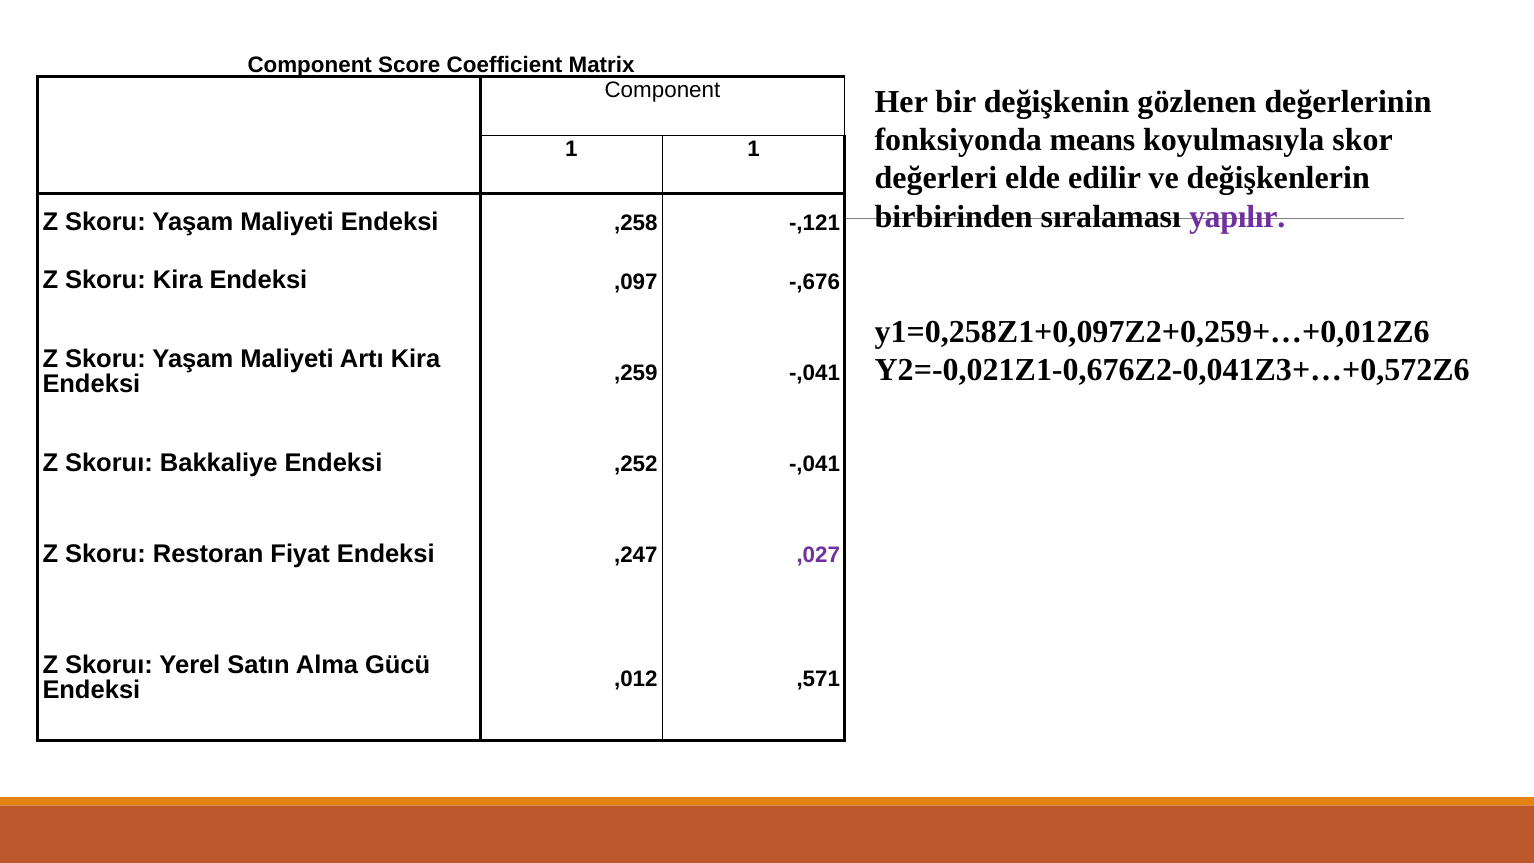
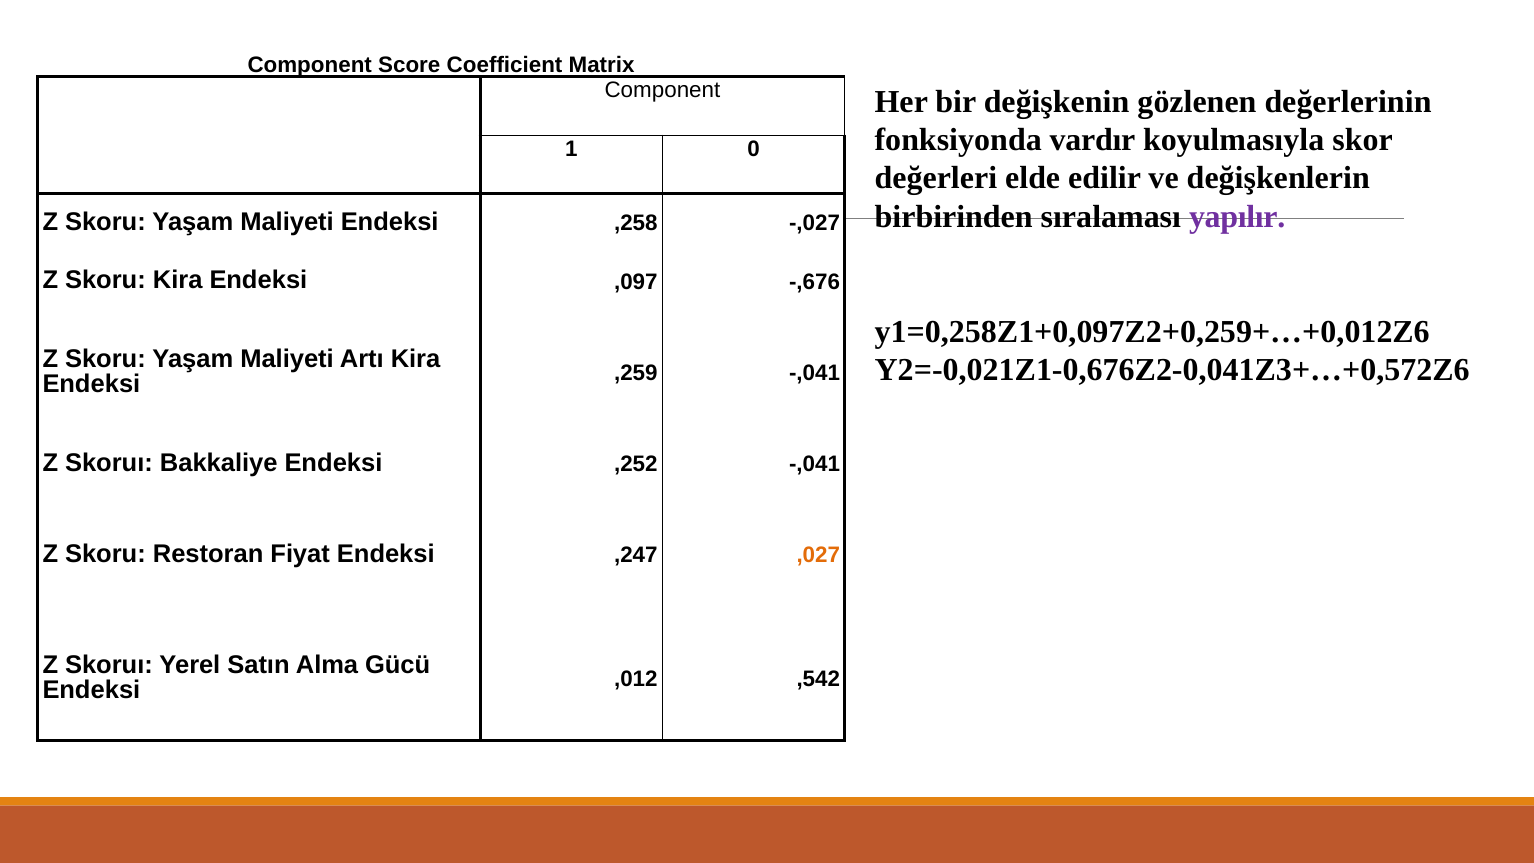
means: means -> vardır
1 1: 1 -> 0
-,121: -,121 -> -,027
,027 colour: purple -> orange
,571: ,571 -> ,542
